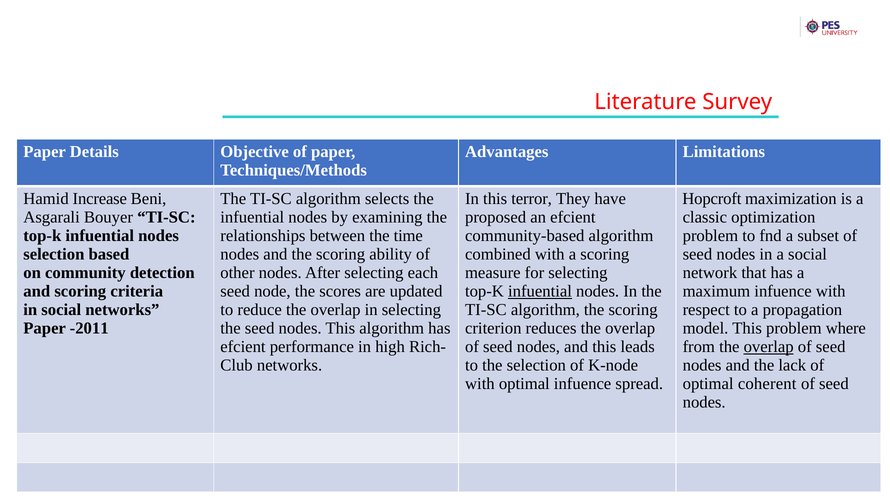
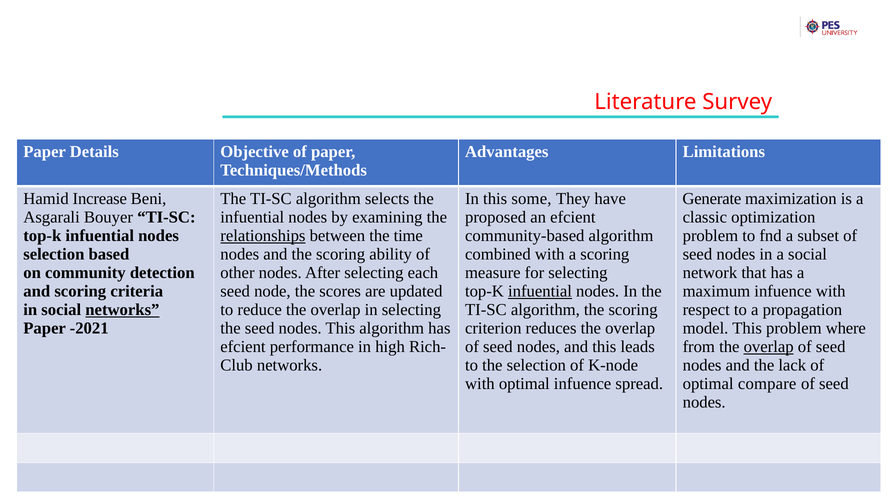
terror: terror -> some
Hopcroft: Hopcroft -> Generate
relationships underline: none -> present
networks at (122, 310) underline: none -> present
-2011: -2011 -> -2021
coherent: coherent -> compare
